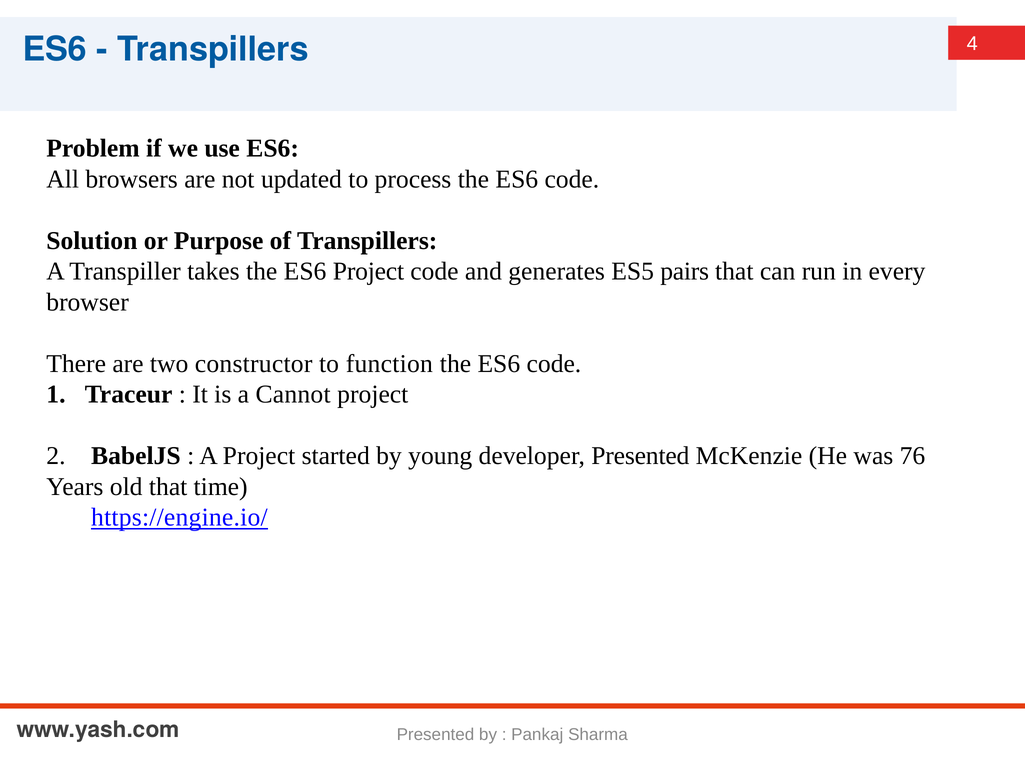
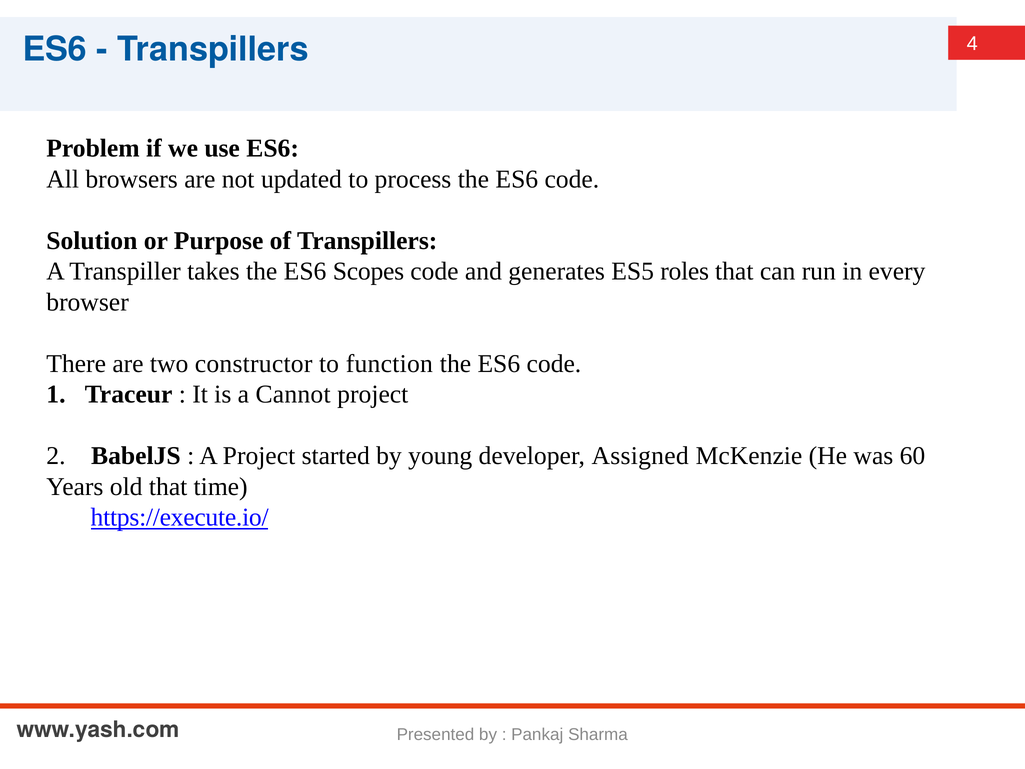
ES6 Project: Project -> Scopes
pairs: pairs -> roles
developer Presented: Presented -> Assigned
76: 76 -> 60
https://engine.io/: https://engine.io/ -> https://execute.io/
